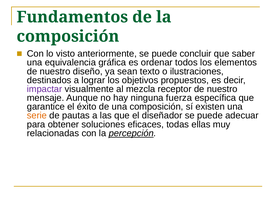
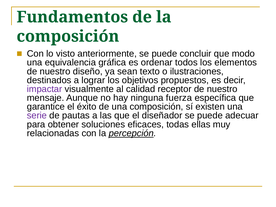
saber: saber -> modo
mezcla: mezcla -> calidad
serie colour: orange -> purple
